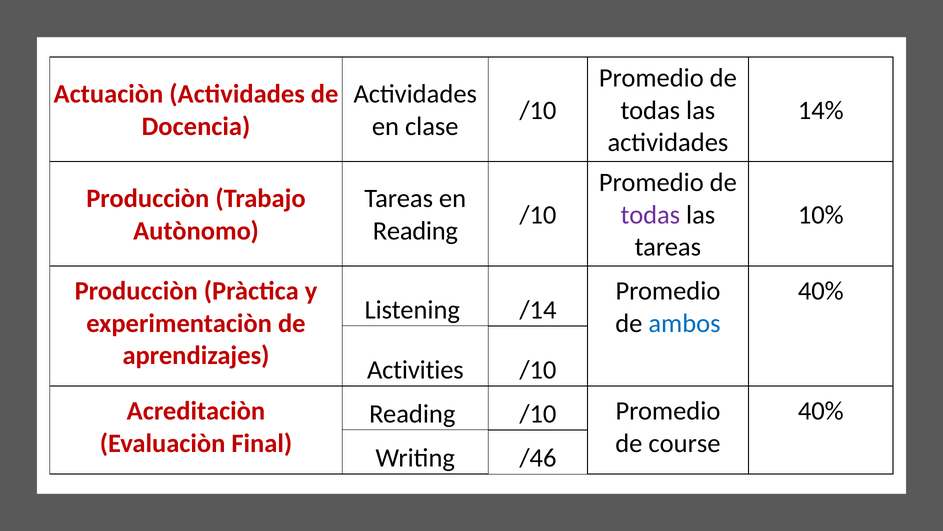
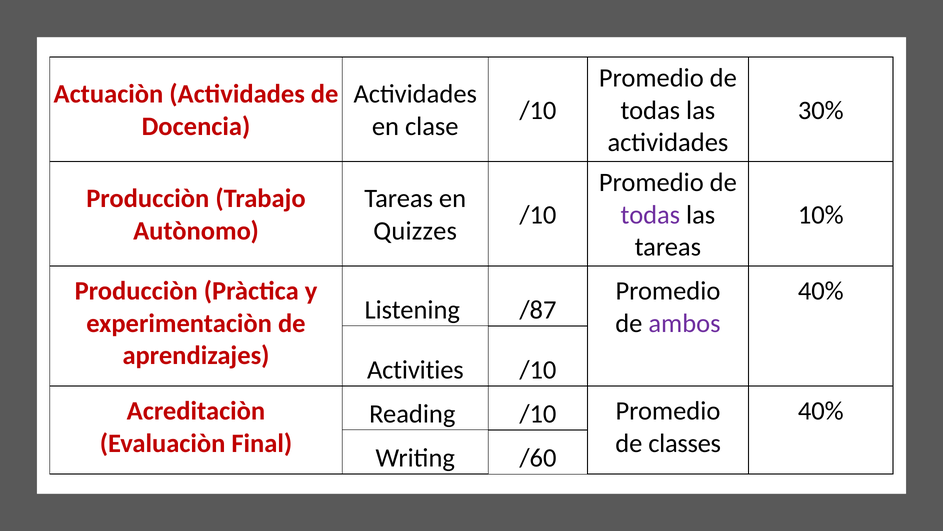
14%: 14% -> 30%
Reading at (415, 231): Reading -> Quizzes
/14: /14 -> /87
ambos colour: blue -> purple
course: course -> classes
/46: /46 -> /60
